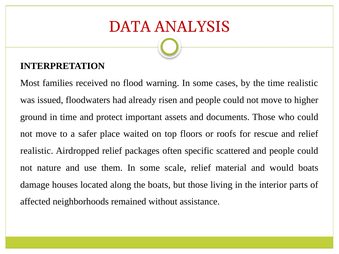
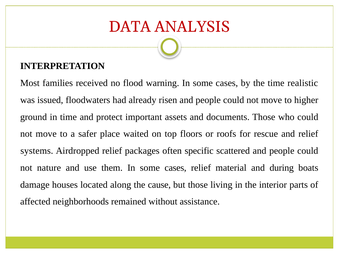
realistic at (37, 151): realistic -> systems
them In some scale: scale -> cases
would: would -> during
the boats: boats -> cause
